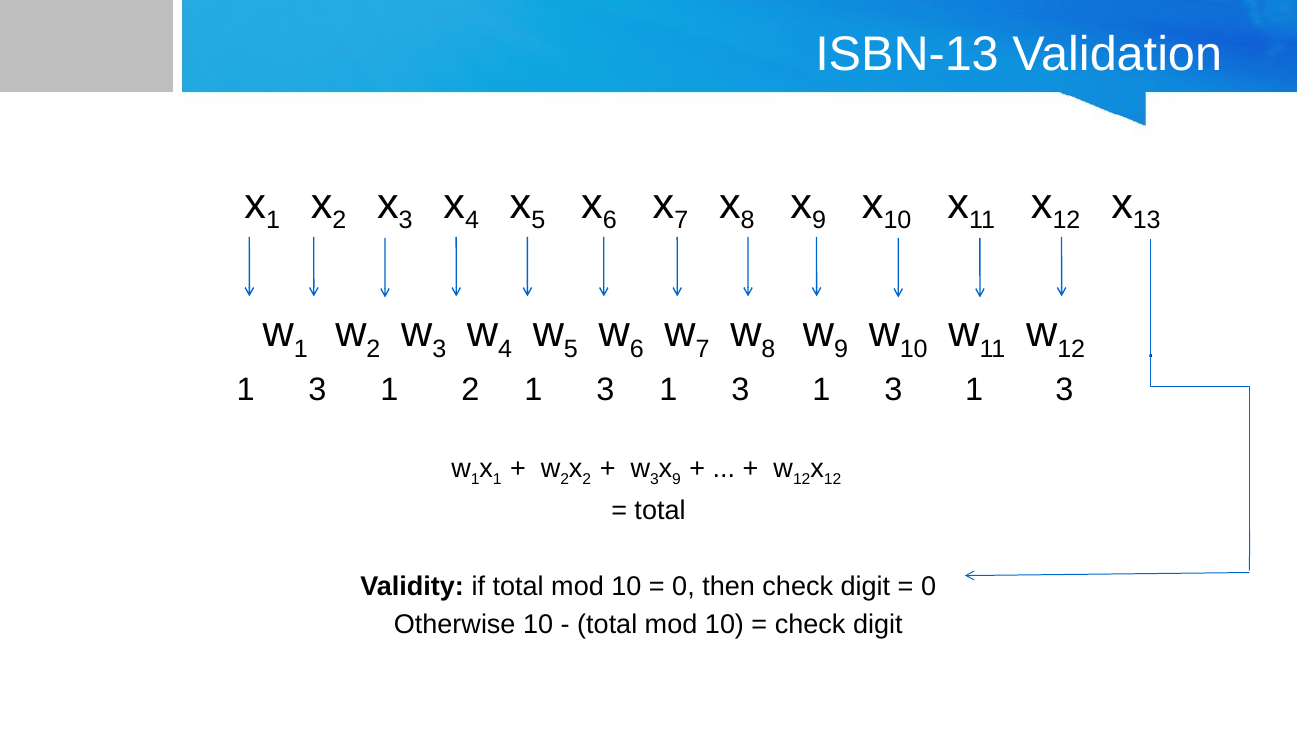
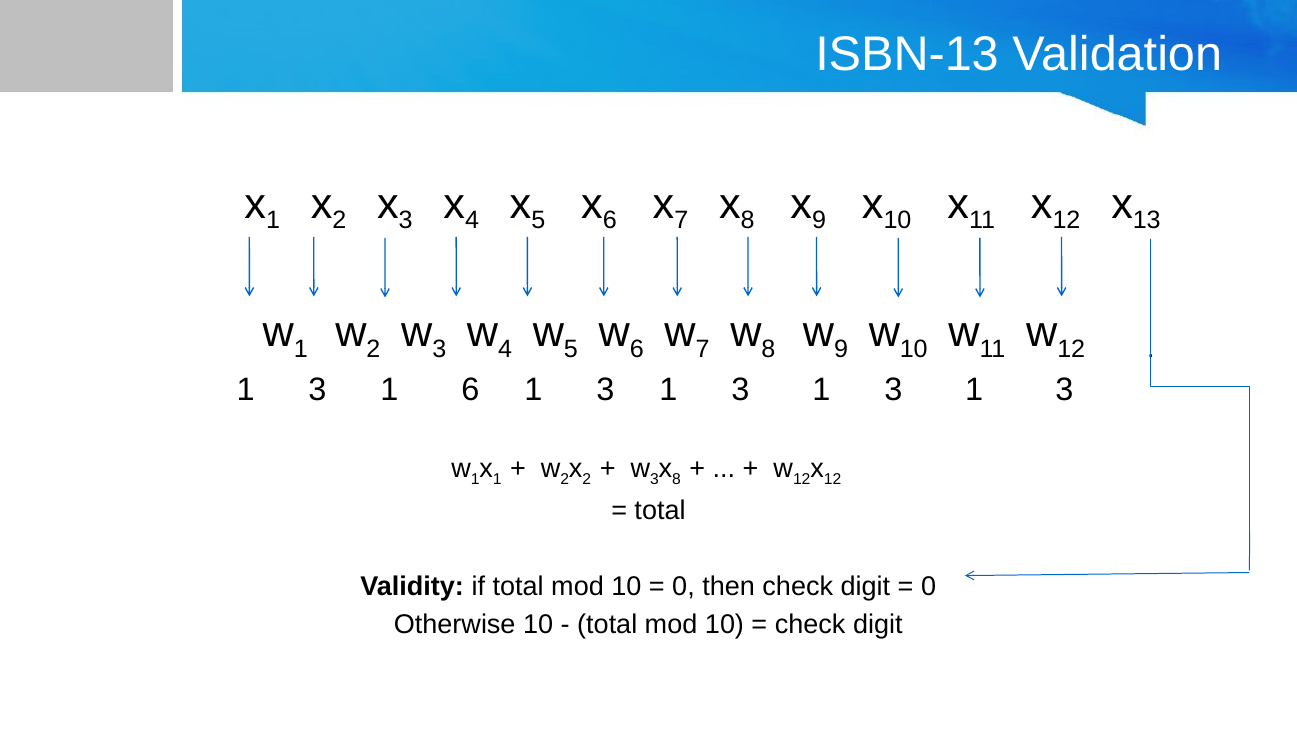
1 2: 2 -> 6
9 at (676, 480): 9 -> 8
